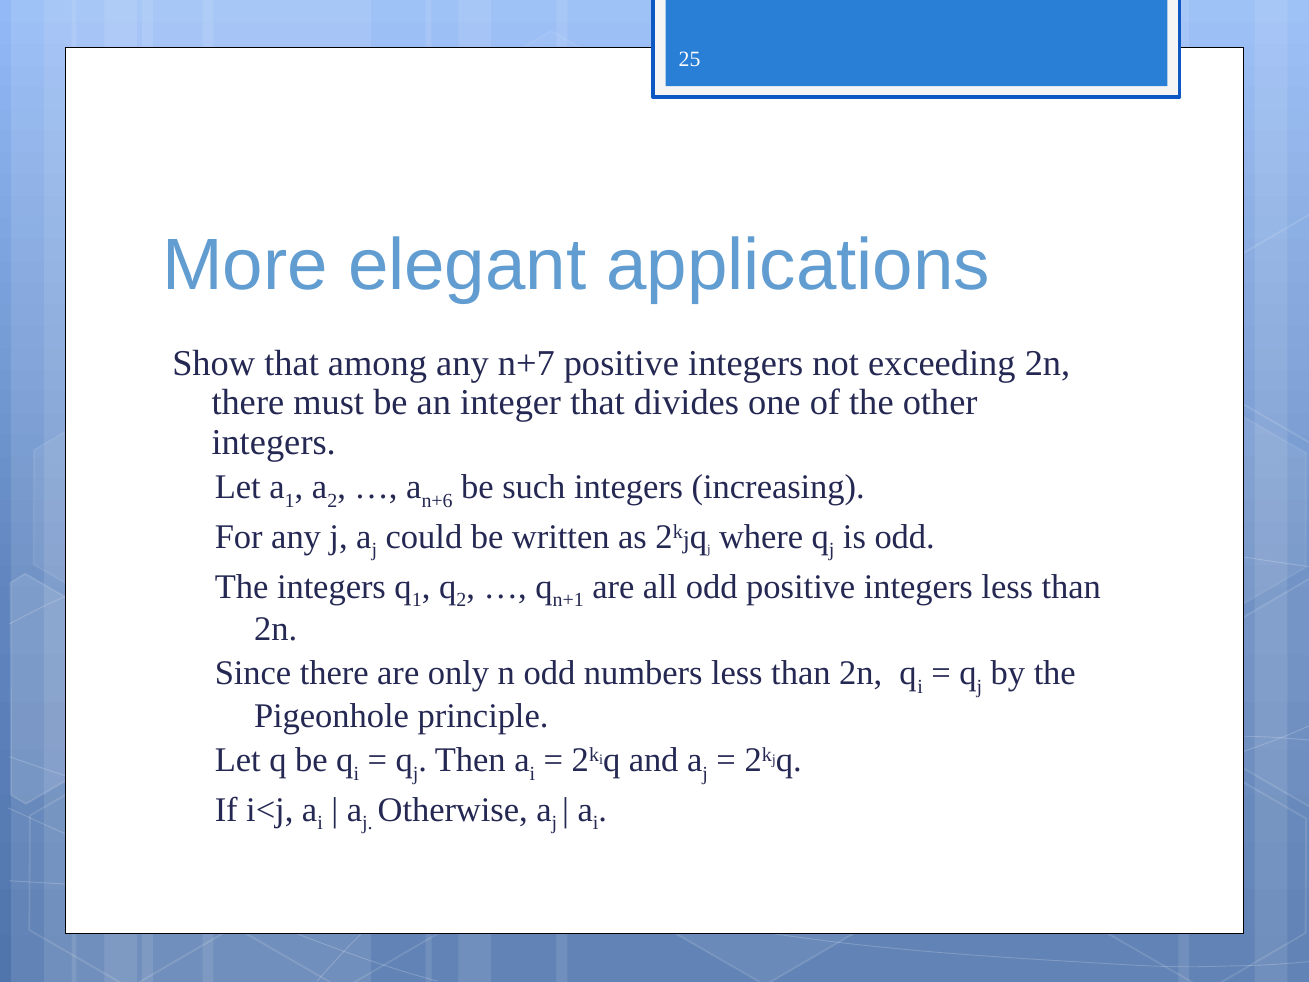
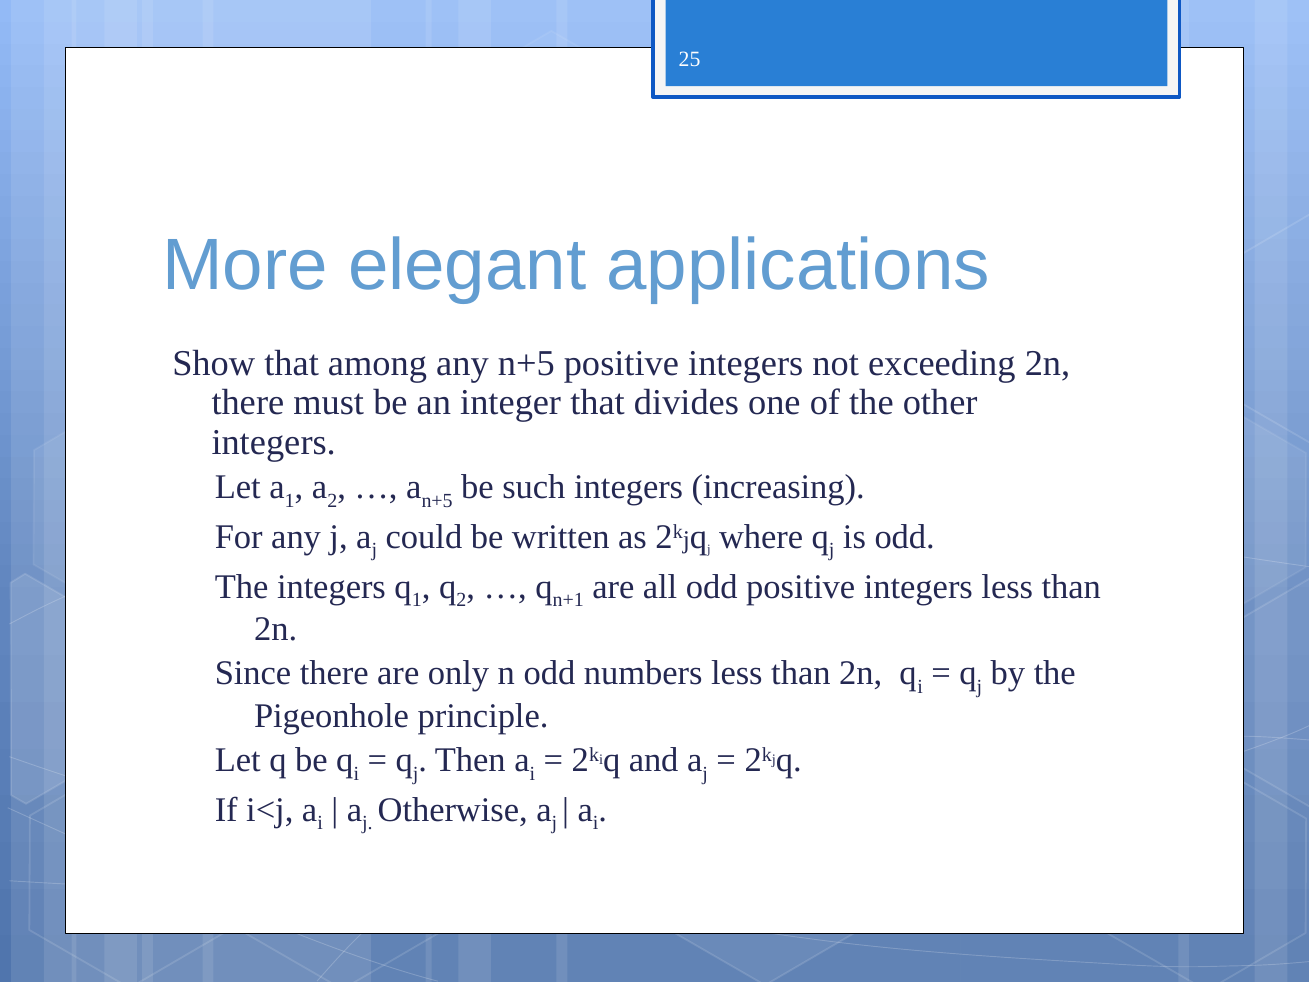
any n+7: n+7 -> n+5
n+6 at (437, 501): n+6 -> n+5
